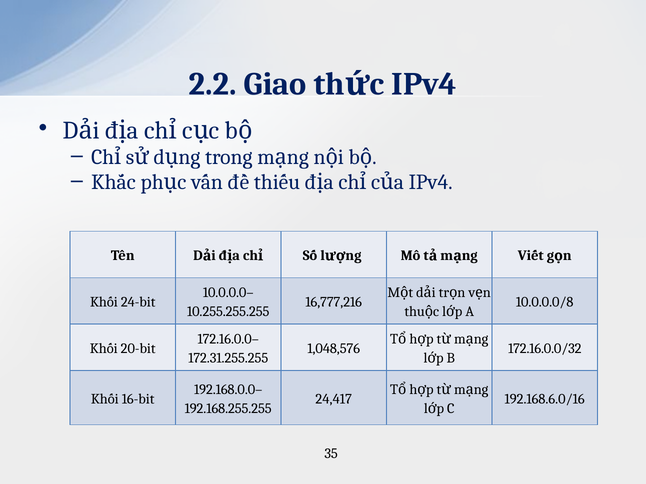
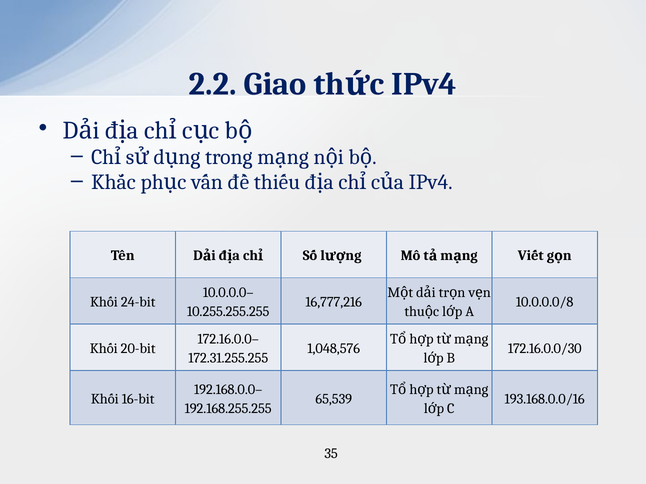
172.16.0.0/32: 172.16.0.0/32 -> 172.16.0.0/30
24,417: 24,417 -> 65,539
192.168.6.0/16: 192.168.6.0/16 -> 193.168.0.0/16
